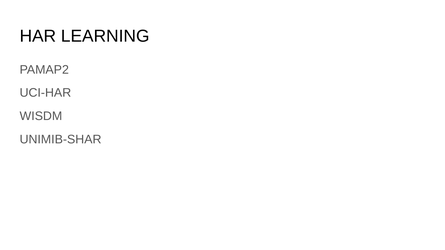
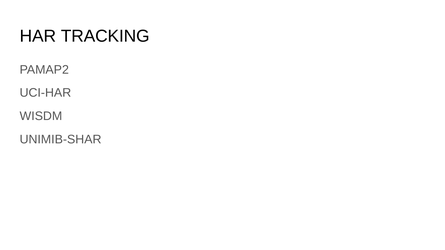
LEARNING: LEARNING -> TRACKING
